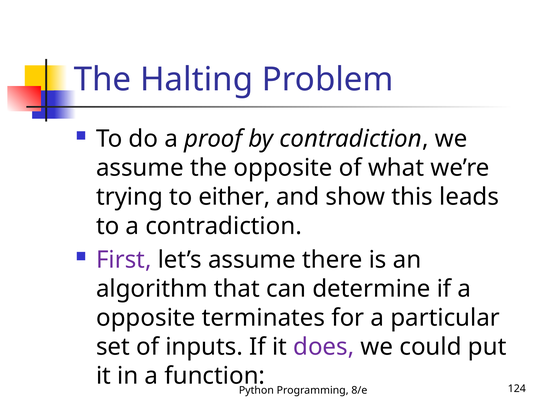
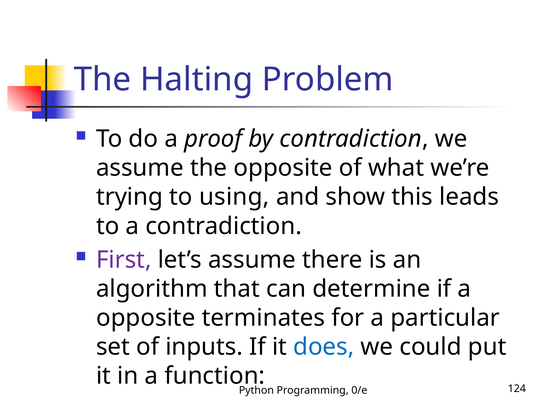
either: either -> using
does colour: purple -> blue
8/e: 8/e -> 0/e
